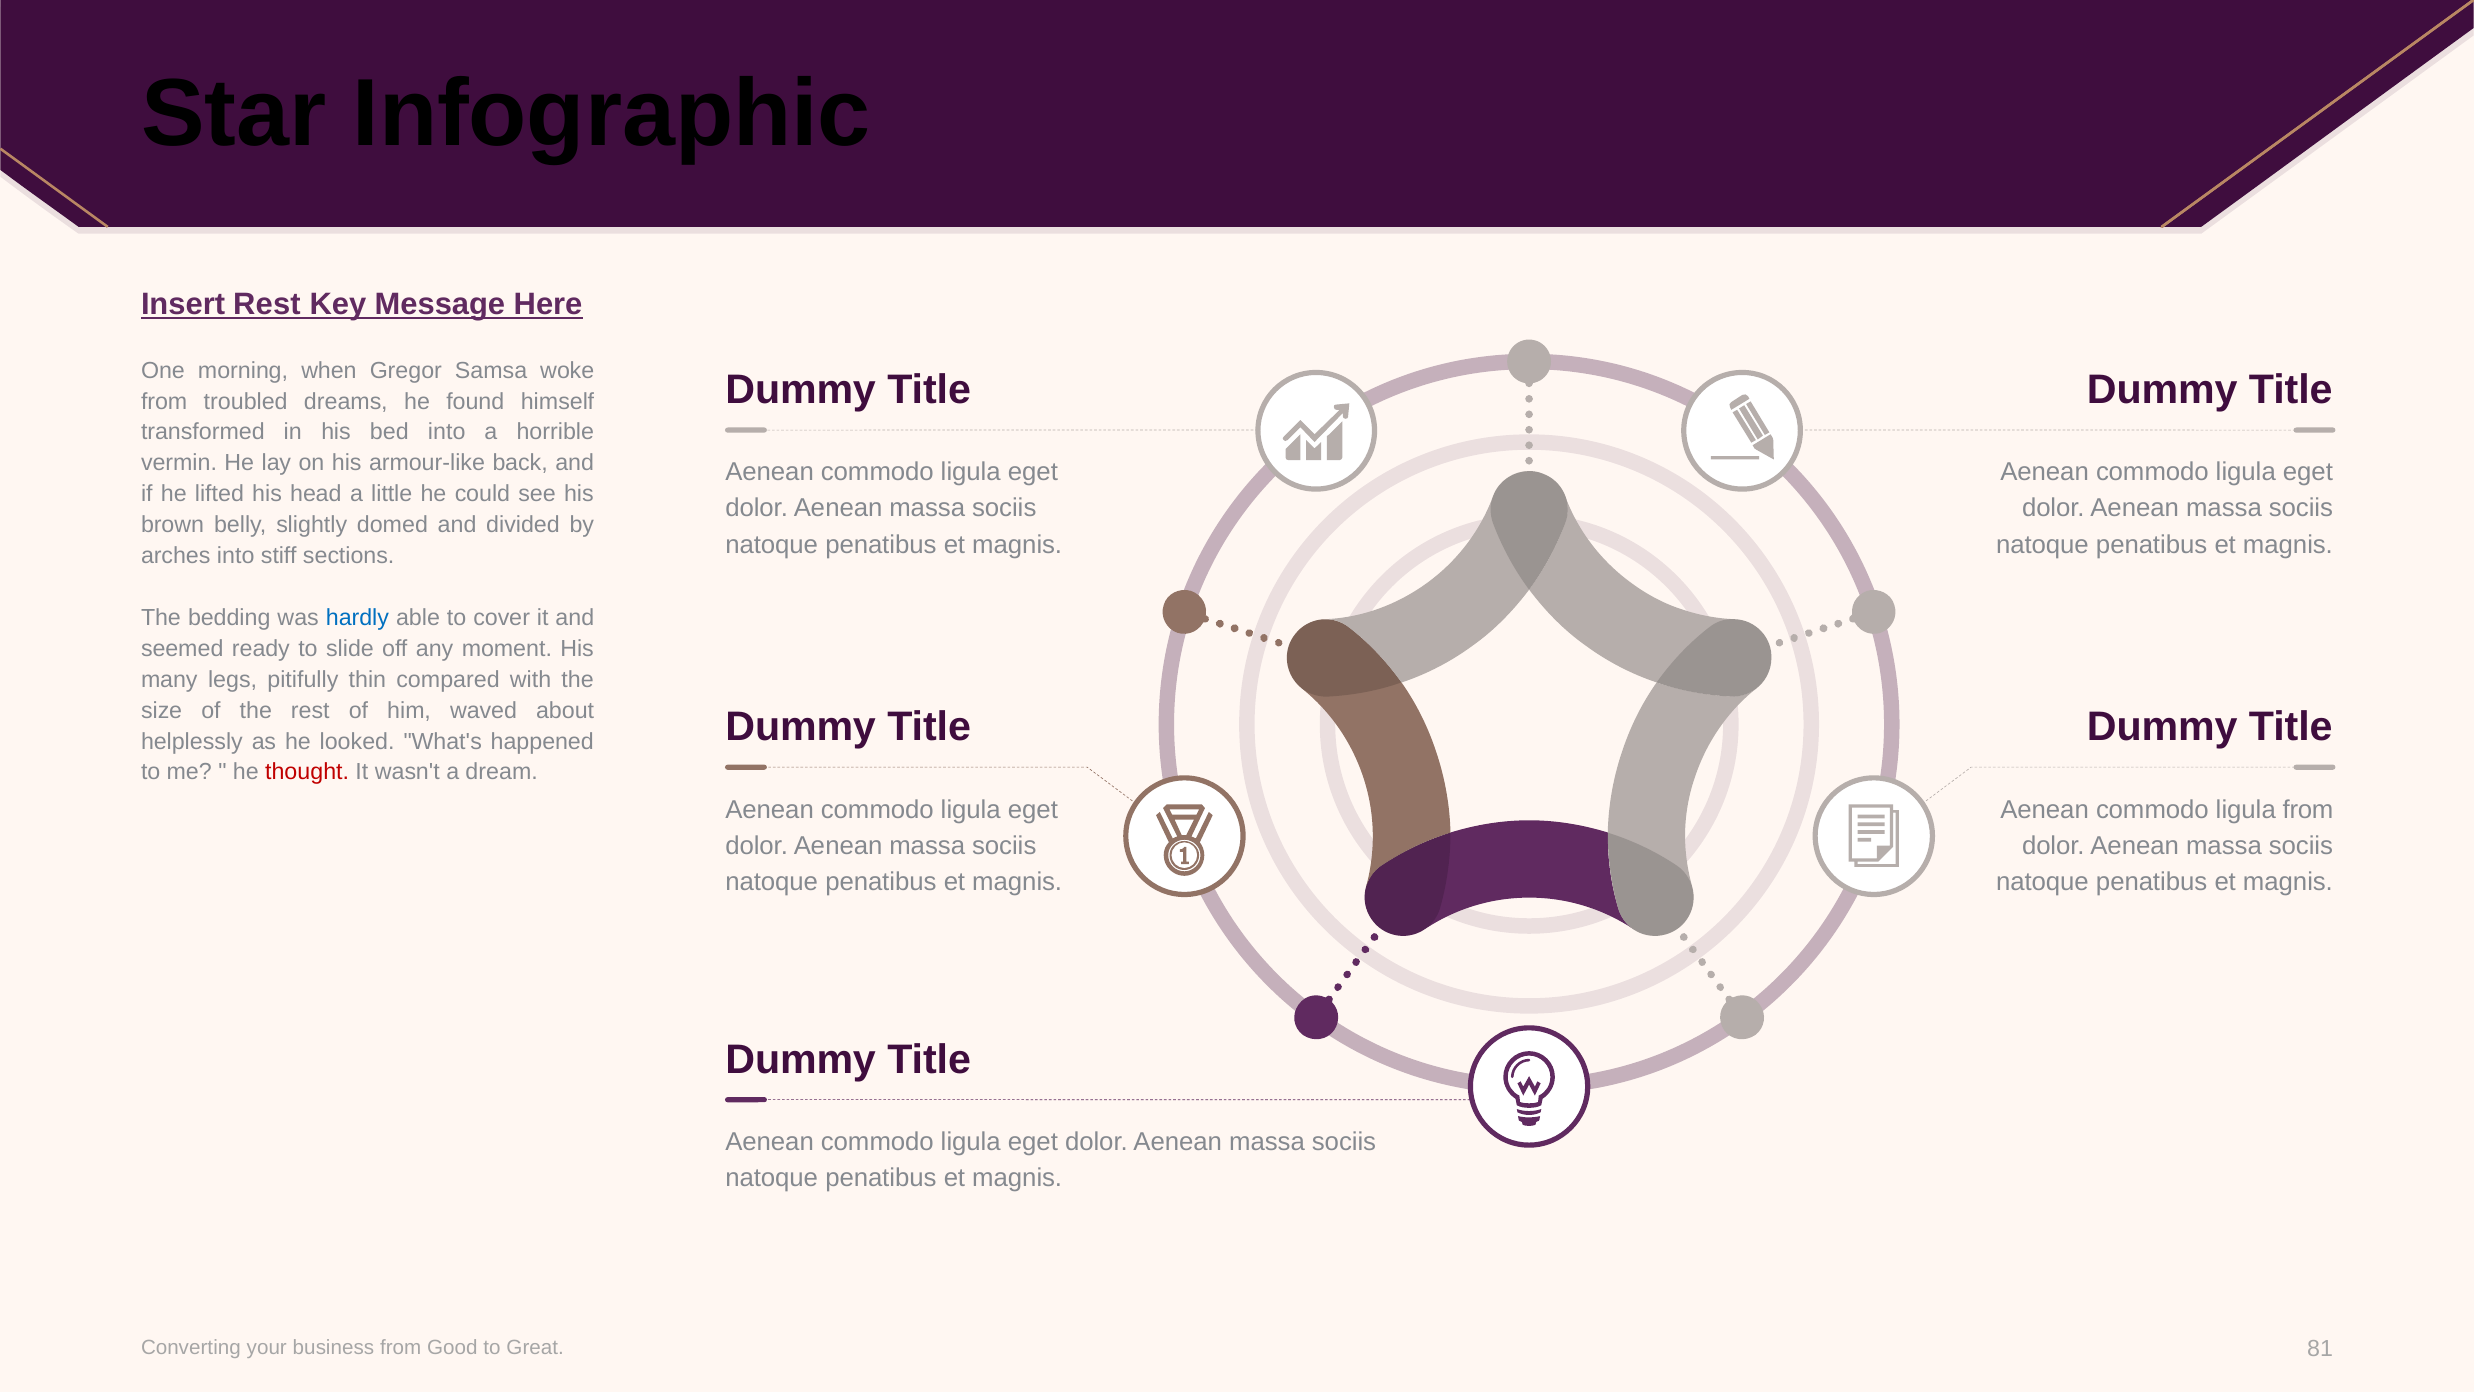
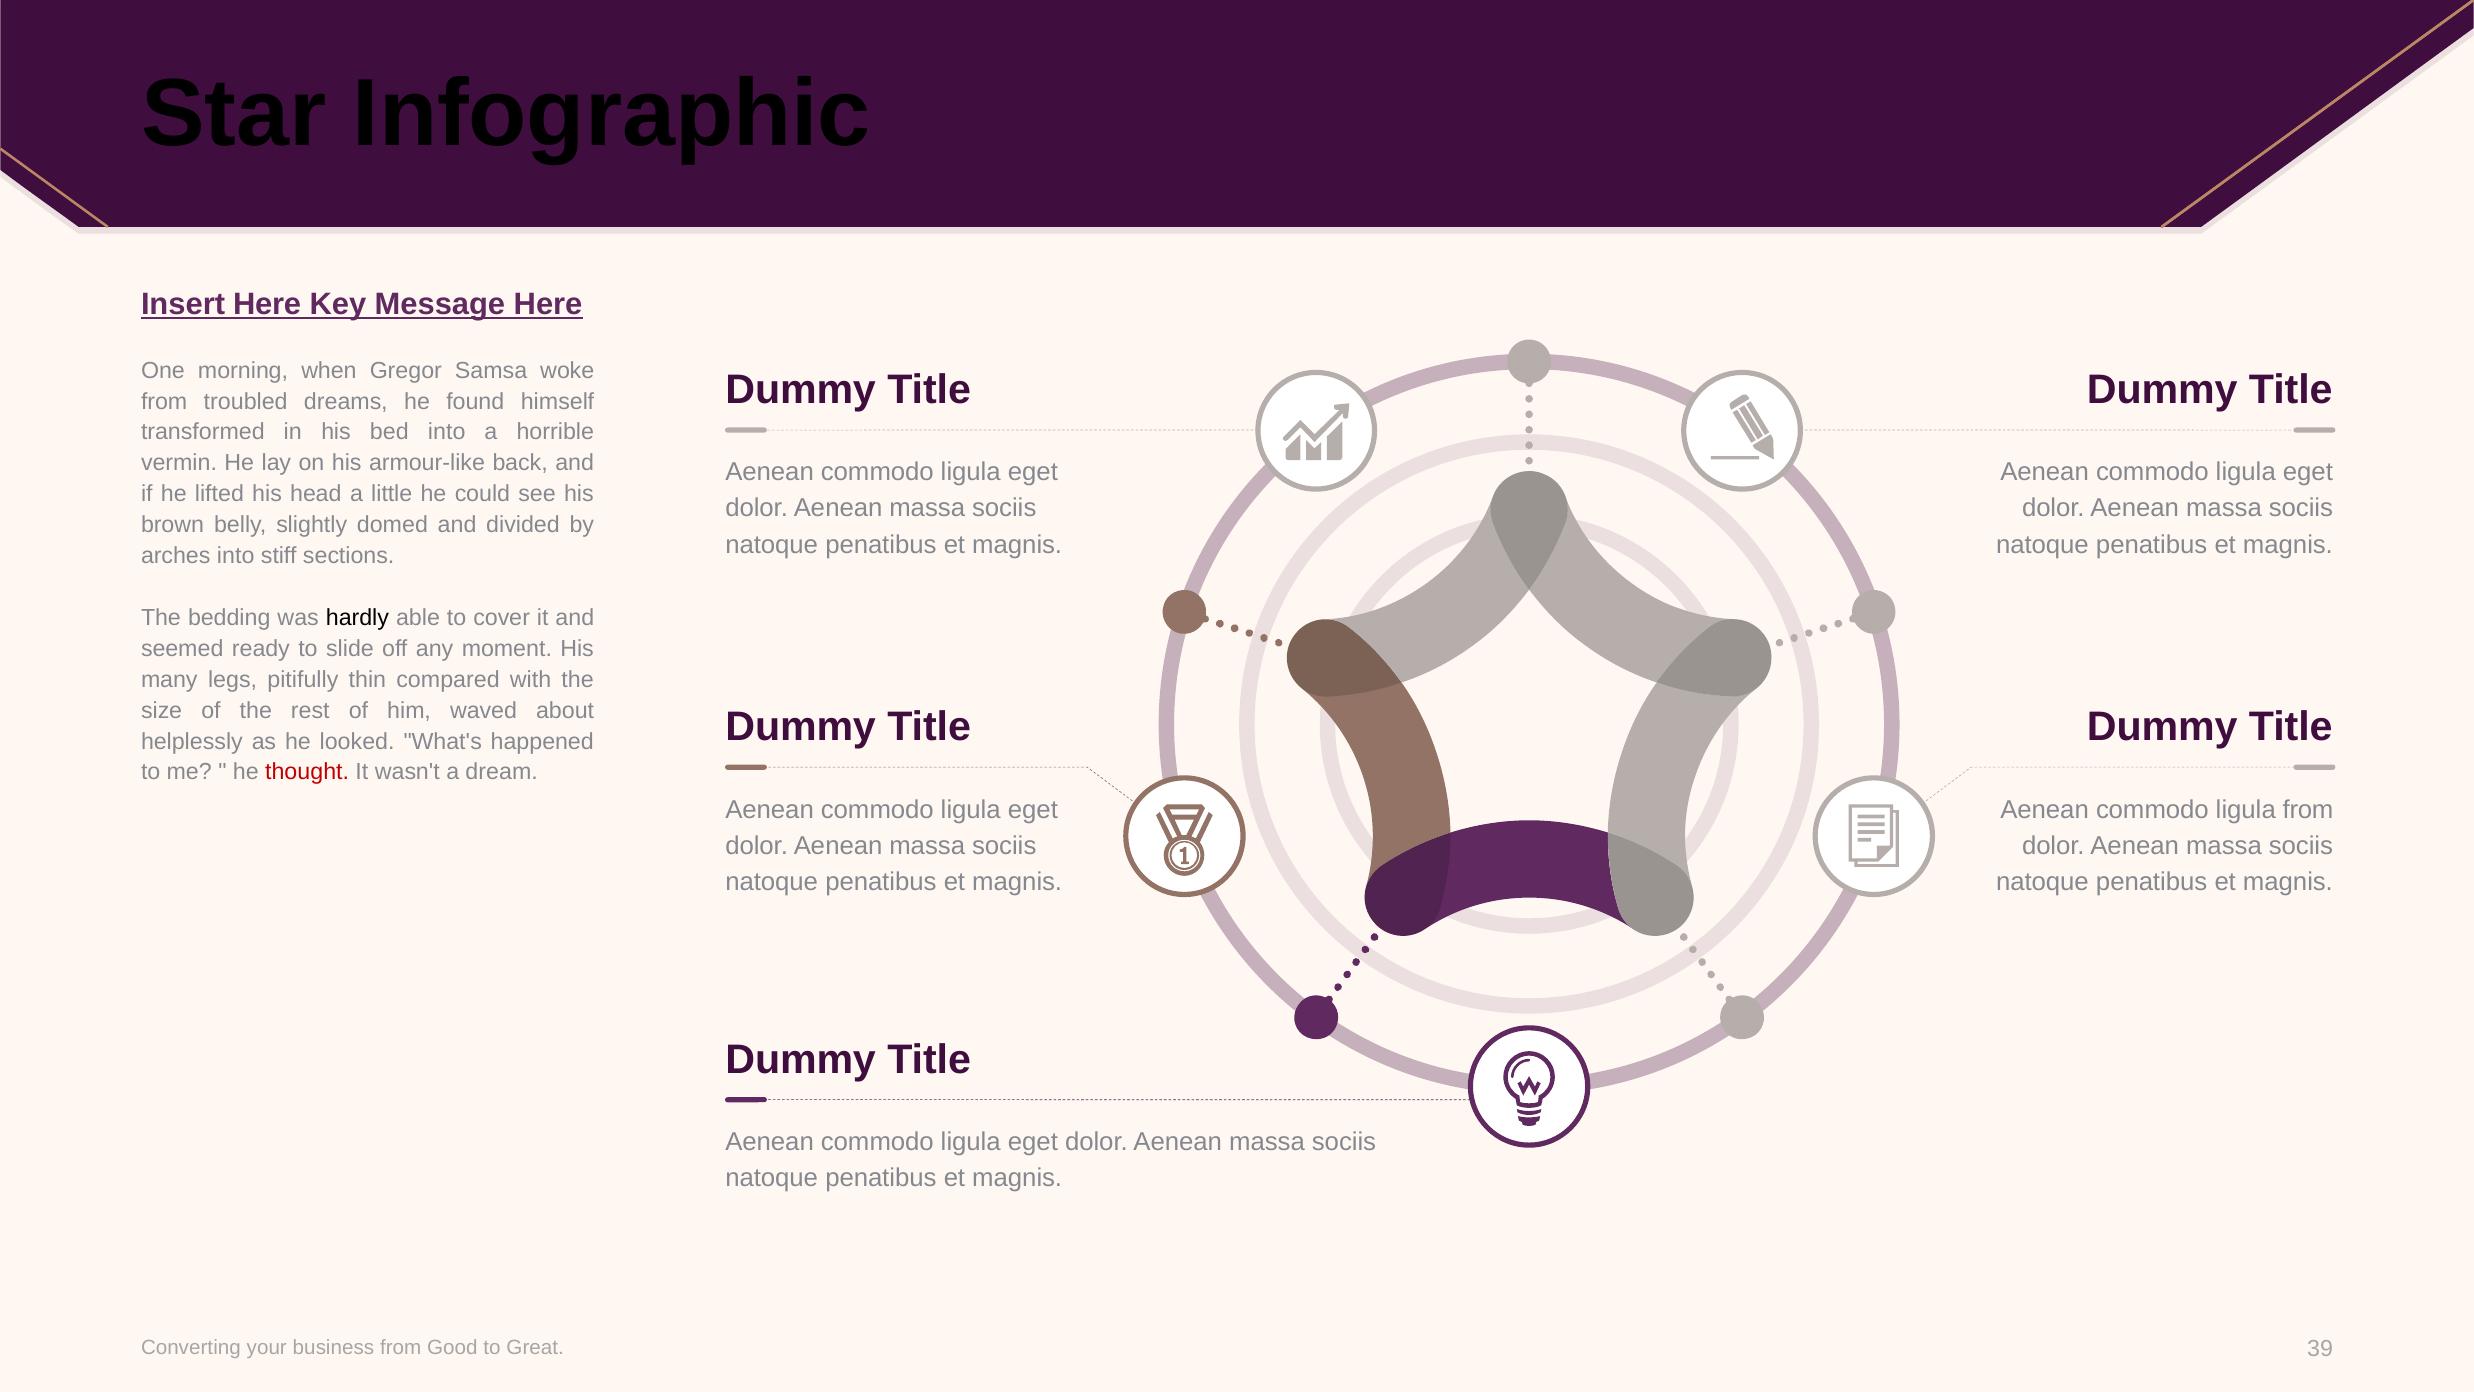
Insert Rest: Rest -> Here
hardly colour: blue -> black
81: 81 -> 39
